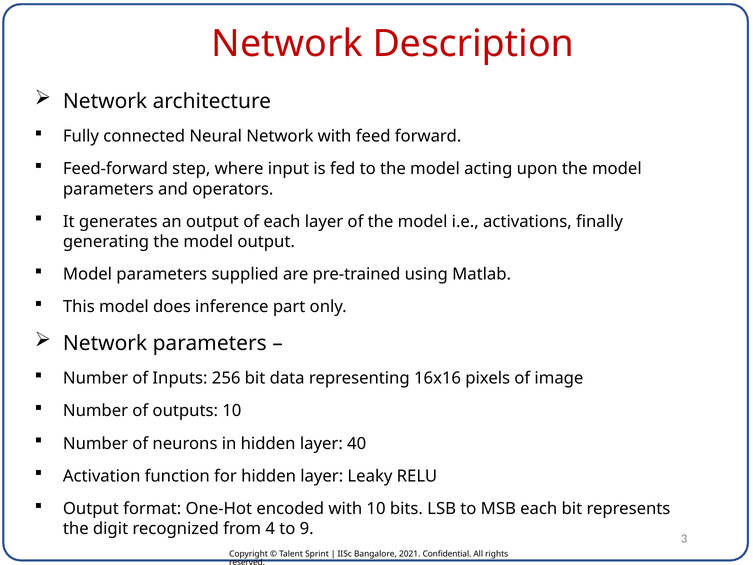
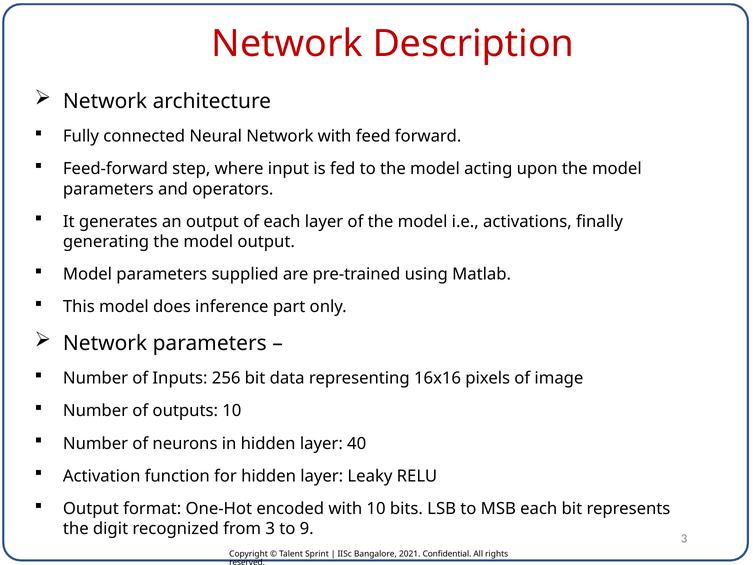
from 4: 4 -> 3
